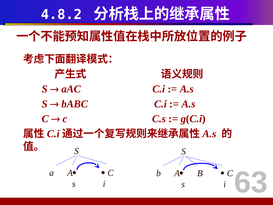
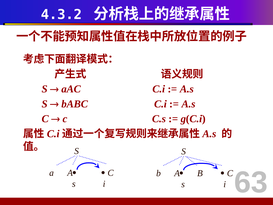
4.8.2: 4.8.2 -> 4.3.2
